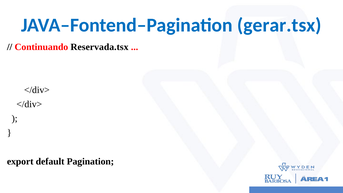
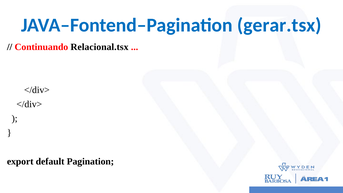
Reservada.tsx: Reservada.tsx -> Relacional.tsx
